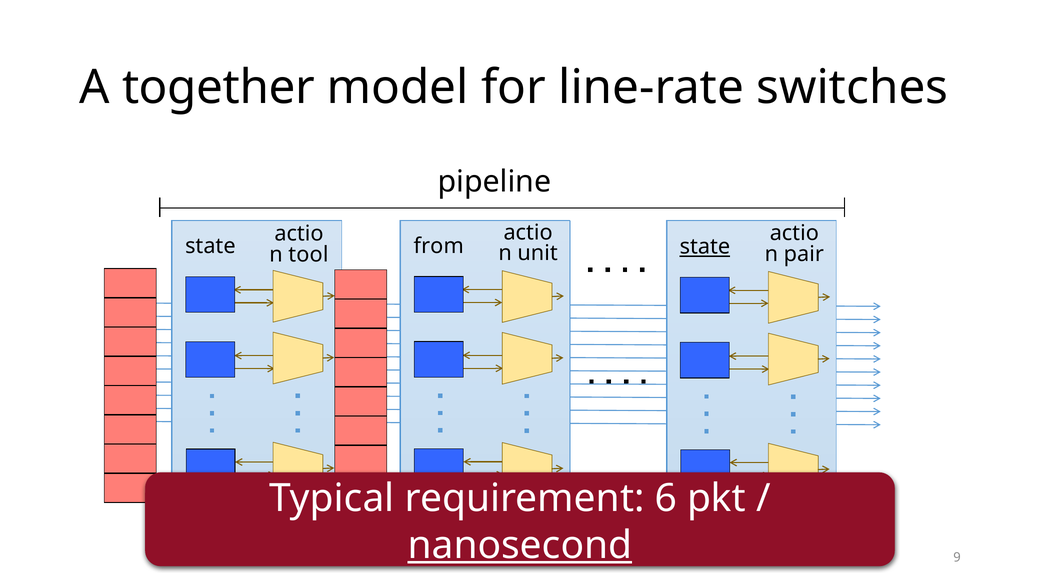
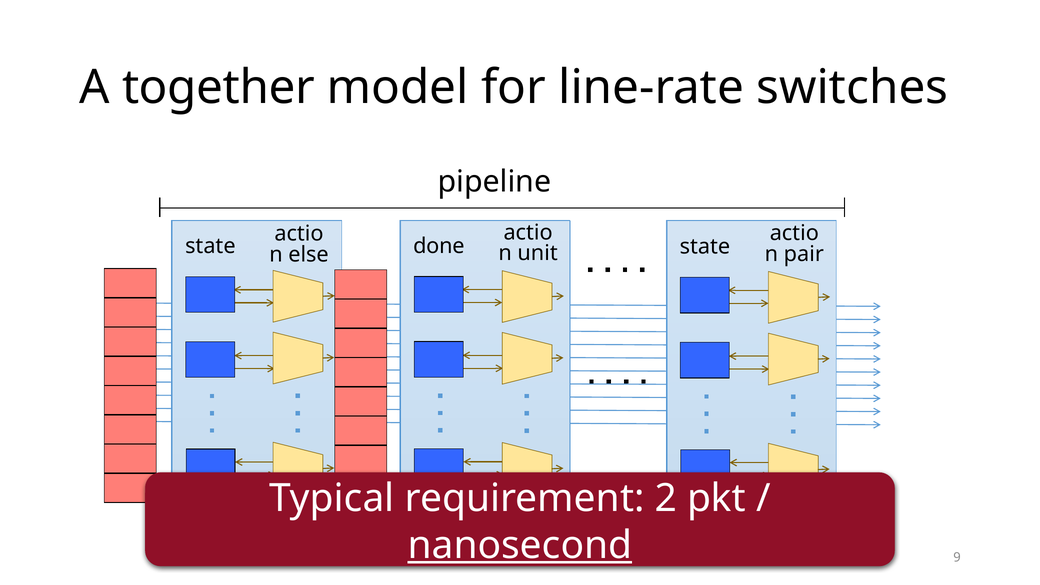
from: from -> done
state at (705, 247) underline: present -> none
tool: tool -> else
6 at (666, 499): 6 -> 2
